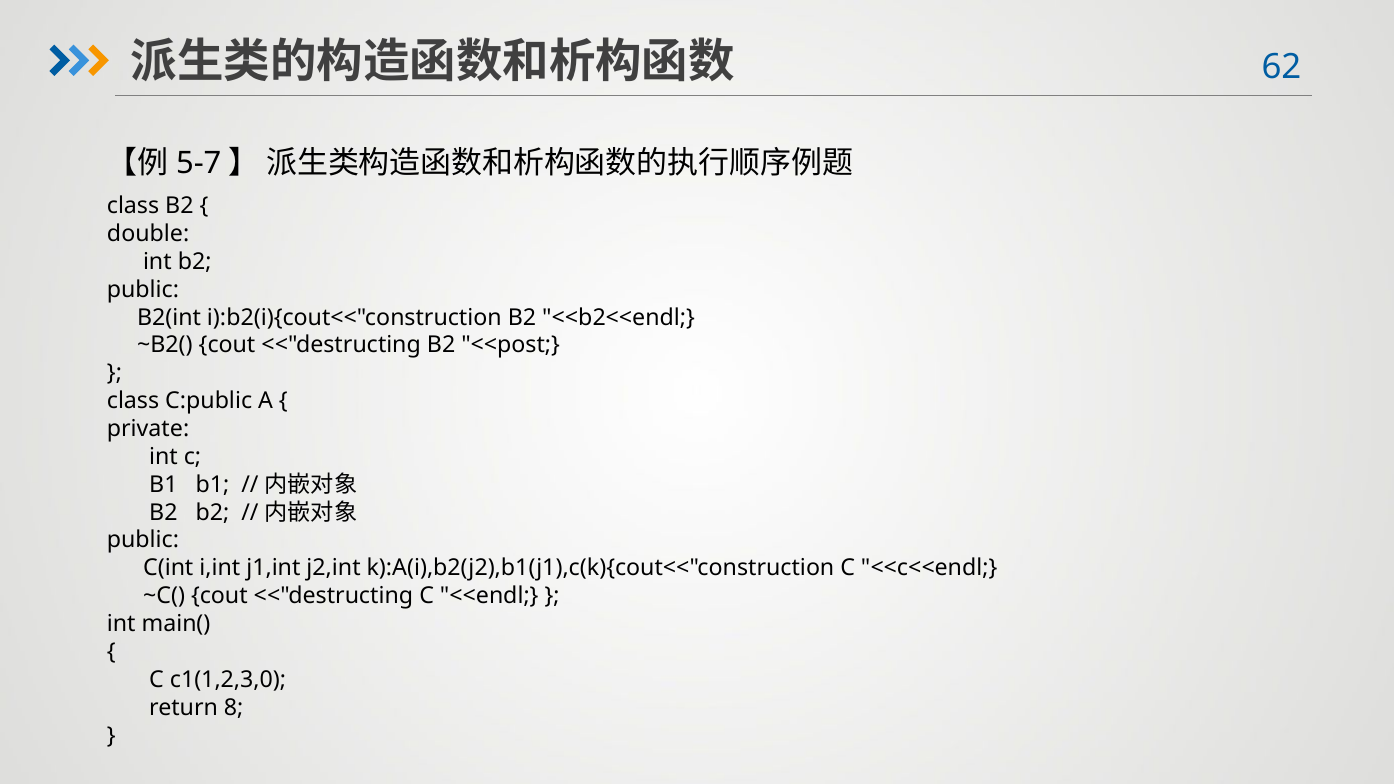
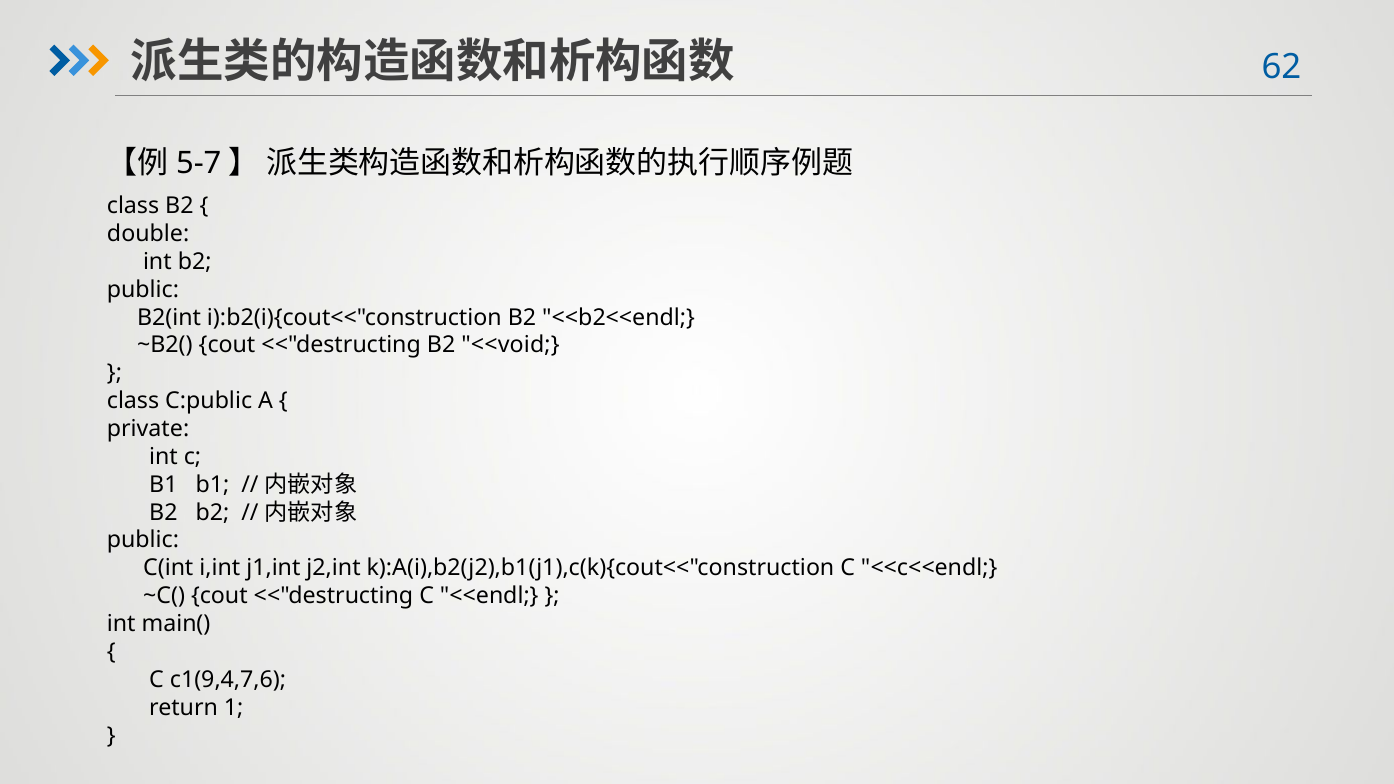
<<post: <<post -> <<void
c1(1,2,3,0: c1(1,2,3,0 -> c1(9,4,7,6
8: 8 -> 1
